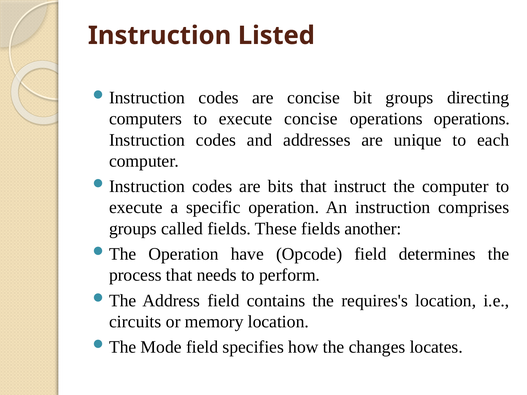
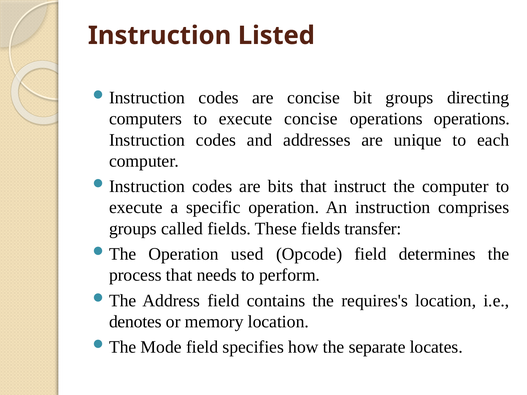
another: another -> transfer
have: have -> used
circuits: circuits -> denotes
changes: changes -> separate
